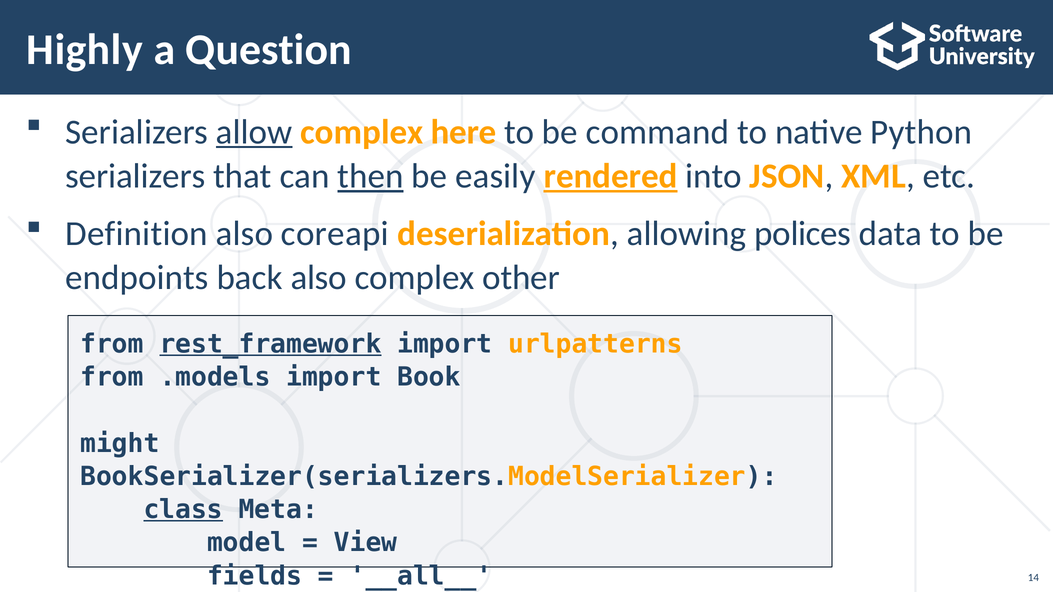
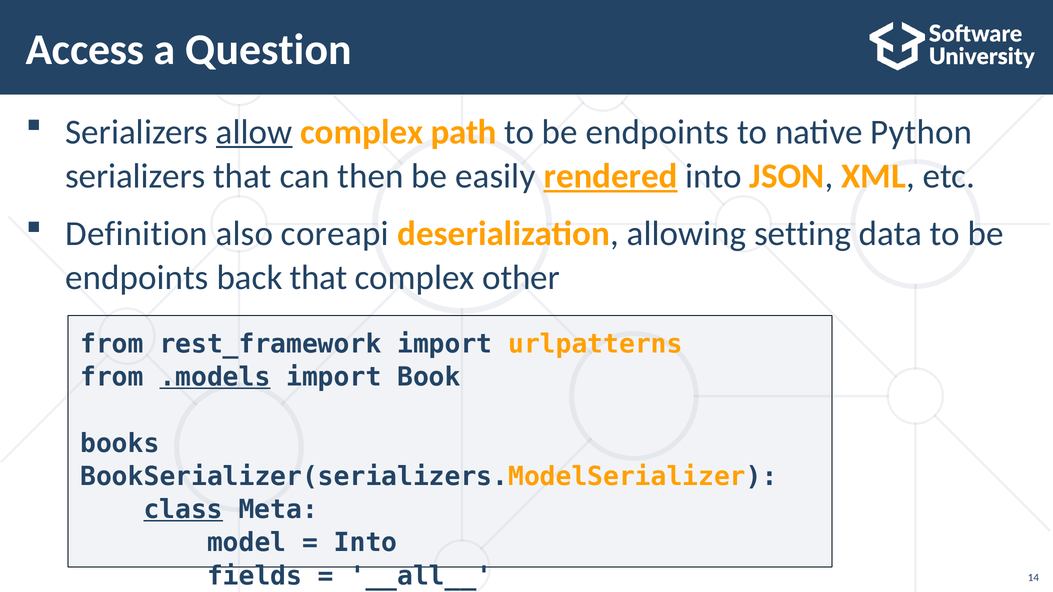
Highly: Highly -> Access
here: here -> path
command at (657, 132): command -> endpoints
then underline: present -> none
polices: polices -> setting
back also: also -> that
rest_framework underline: present -> none
.models underline: none -> present
might: might -> books
View at (366, 543): View -> Into
